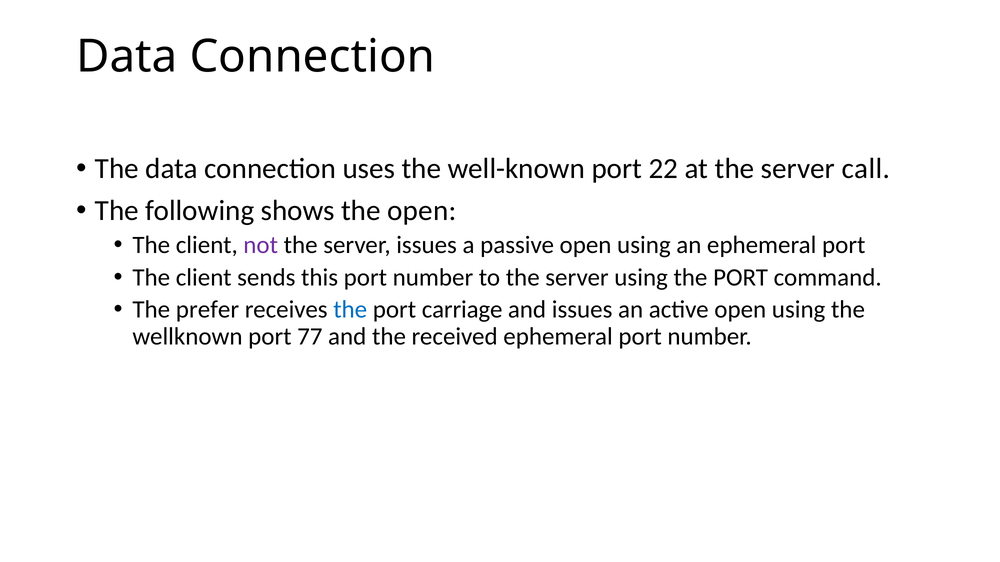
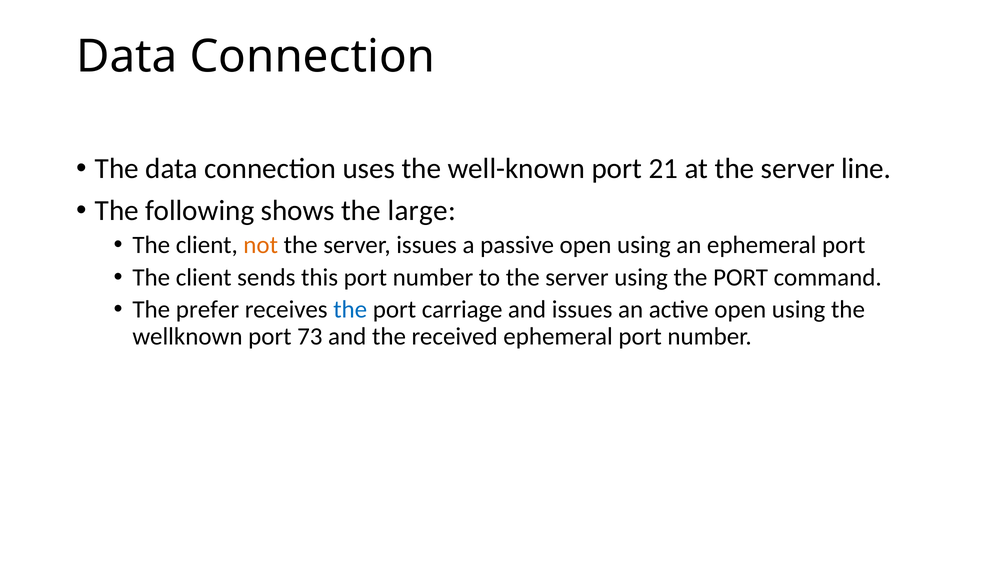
22: 22 -> 21
call: call -> line
the open: open -> large
not colour: purple -> orange
77: 77 -> 73
